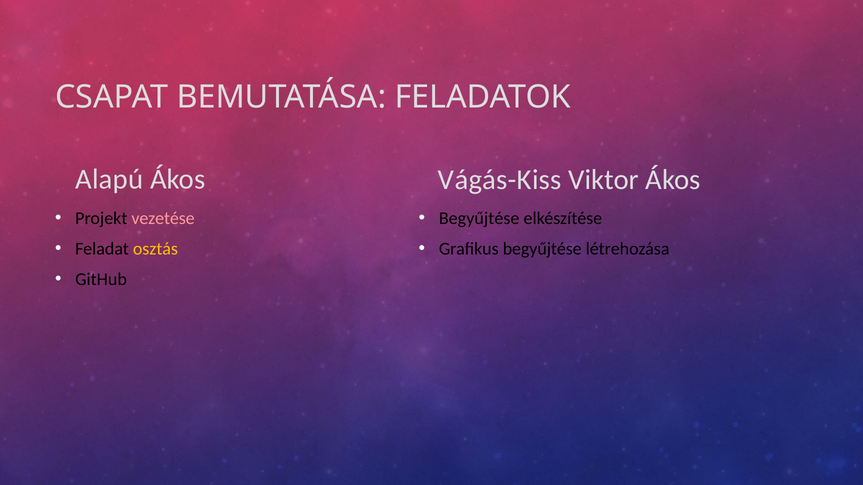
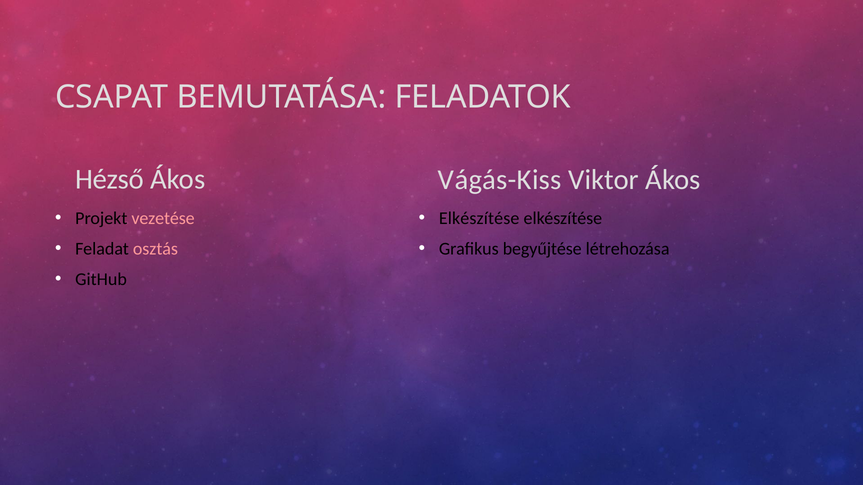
Alapú: Alapú -> Hézső
Begyűjtése at (479, 218): Begyűjtése -> Elkészítése
osztás colour: yellow -> pink
